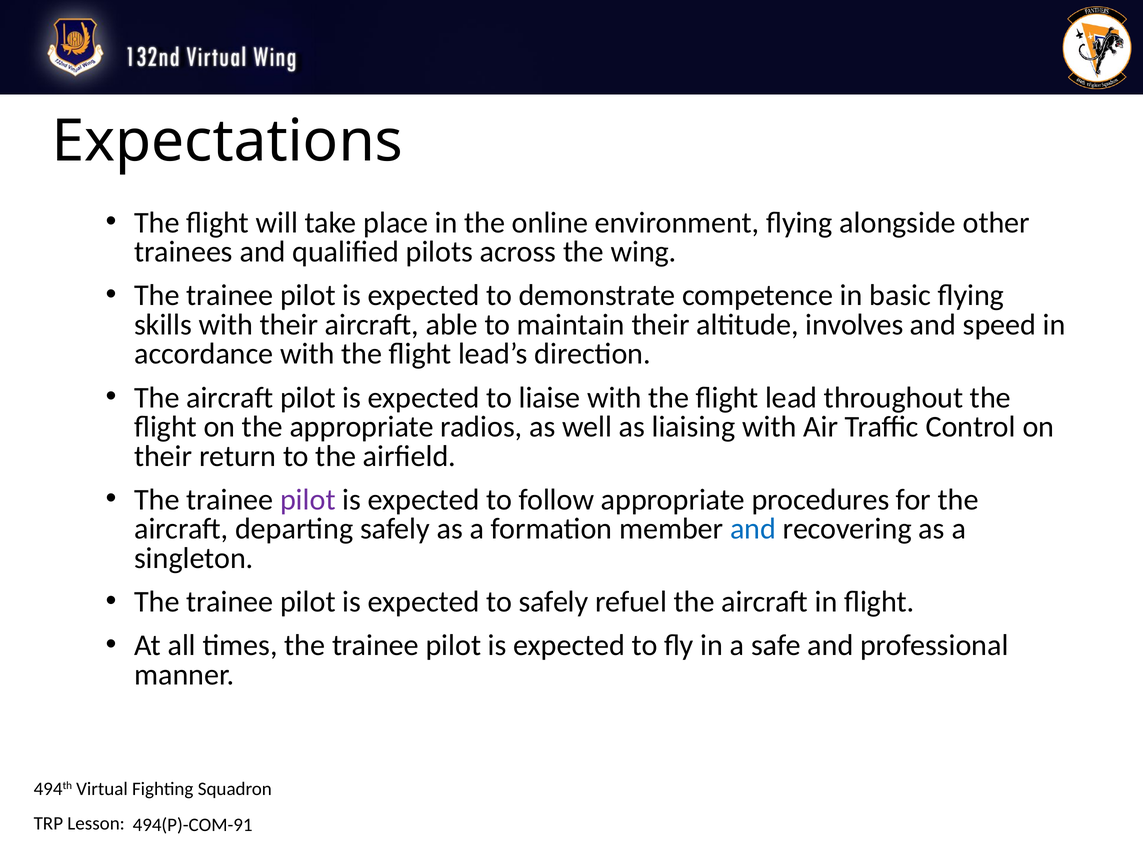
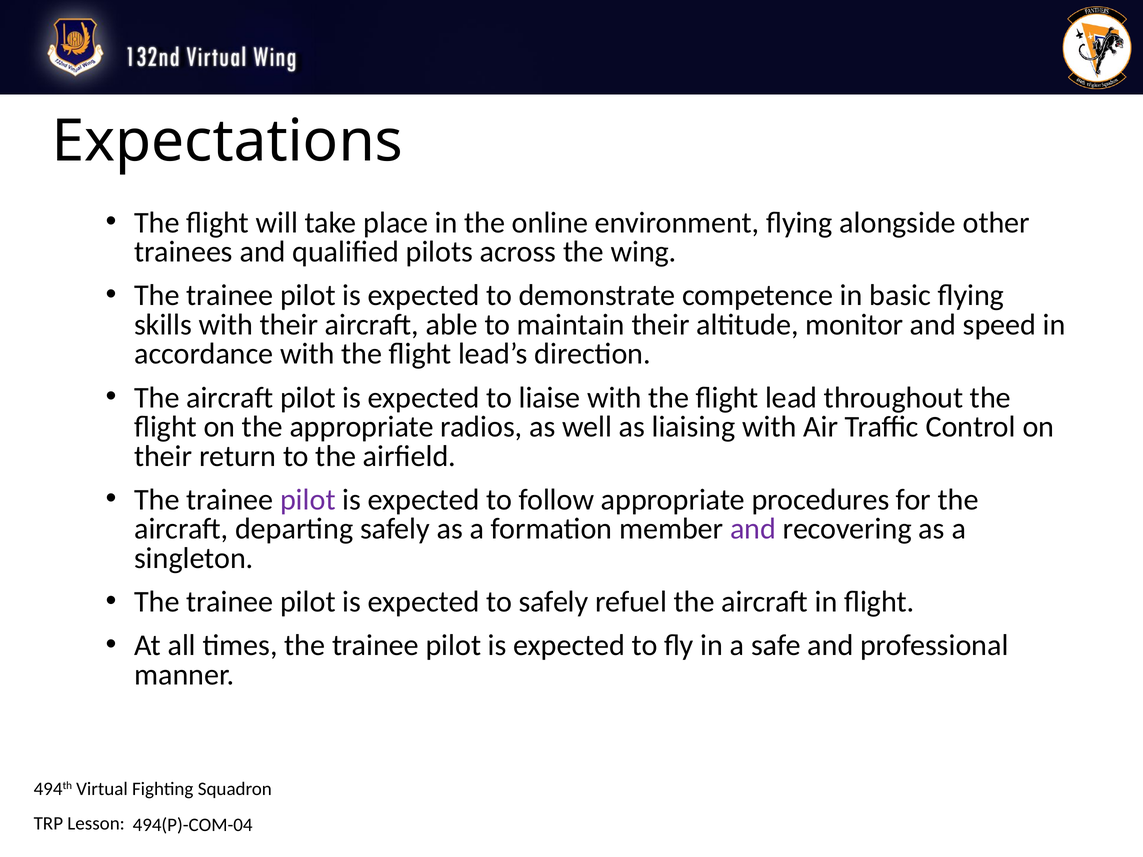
involves: involves -> monitor
and at (753, 529) colour: blue -> purple
494(P)-COM-91: 494(P)-COM-91 -> 494(P)-COM-04
